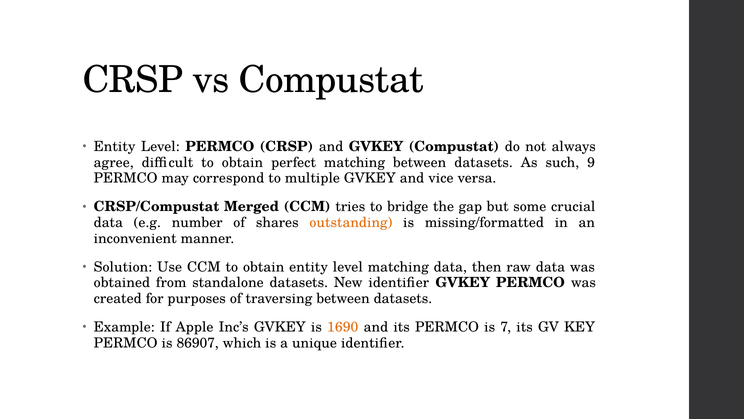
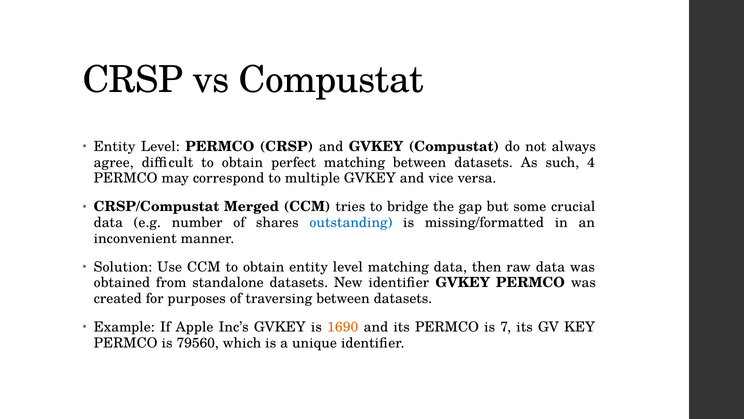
9: 9 -> 4
outstanding colour: orange -> blue
86907: 86907 -> 79560
